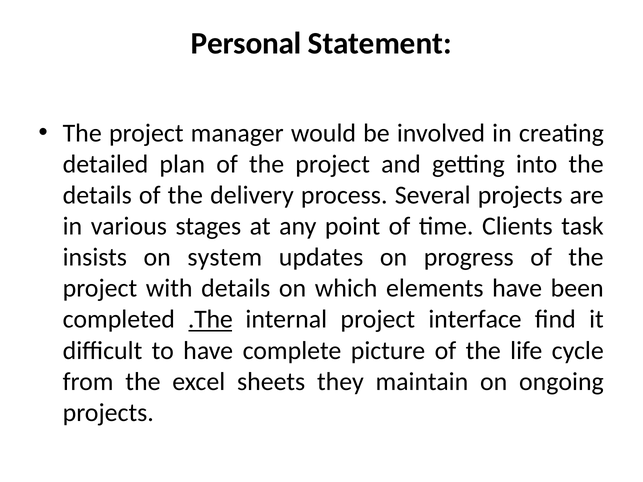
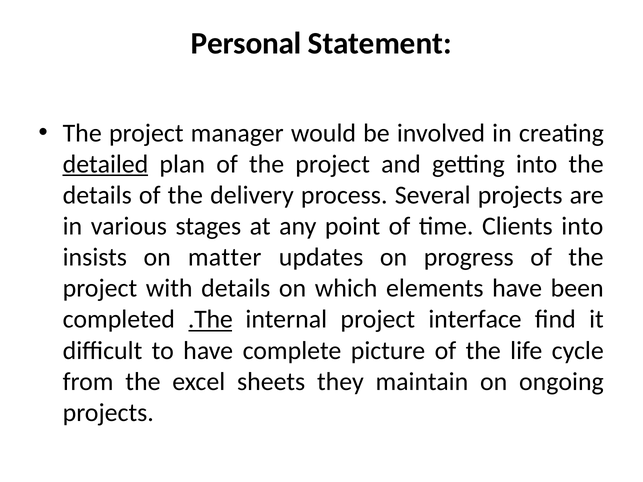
detailed underline: none -> present
Clients task: task -> into
system: system -> matter
